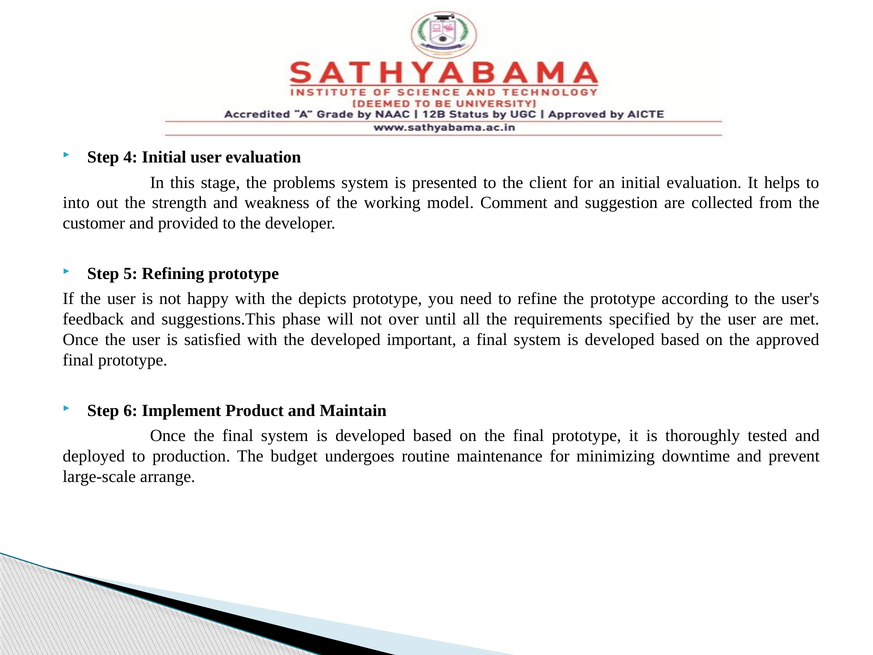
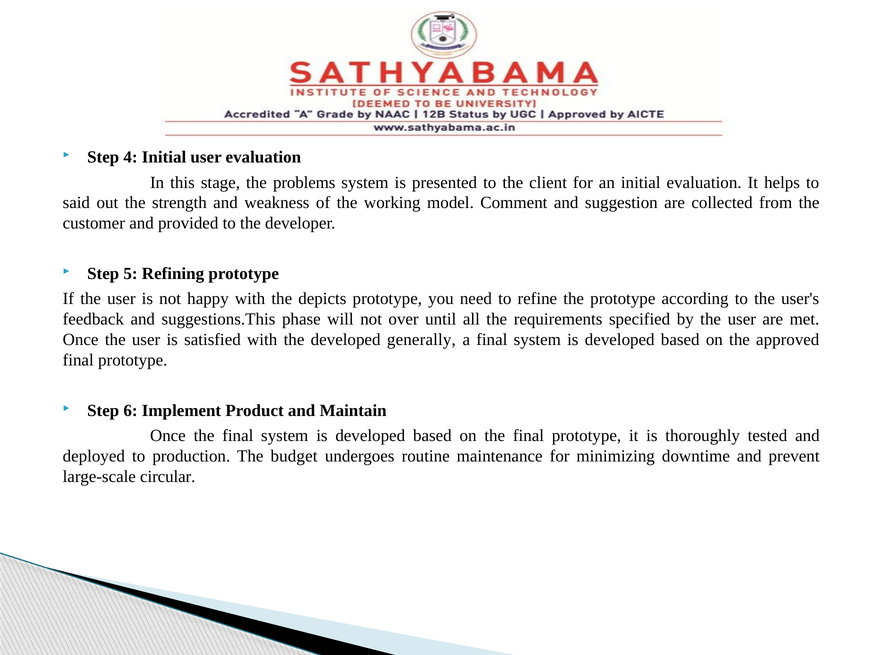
into: into -> said
important: important -> generally
arrange: arrange -> circular
